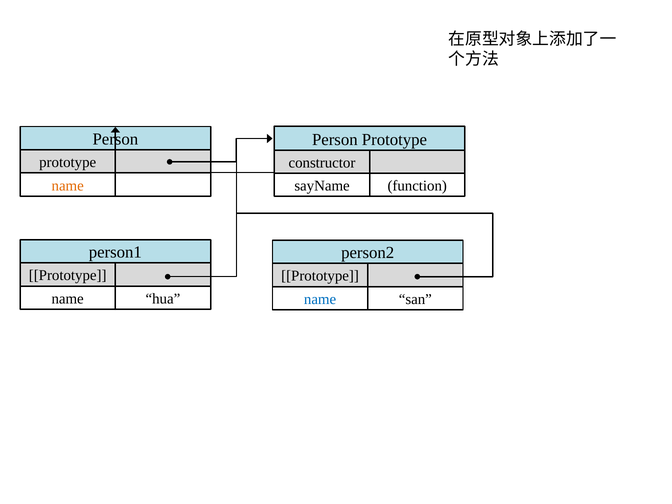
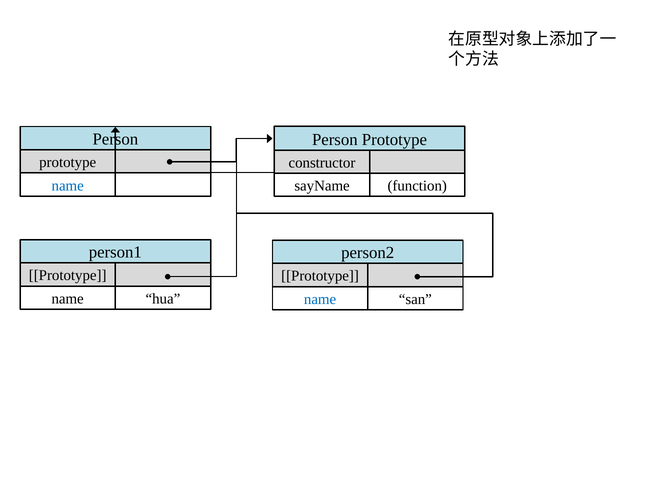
name at (68, 186) colour: orange -> blue
